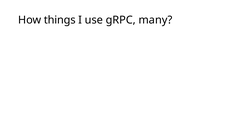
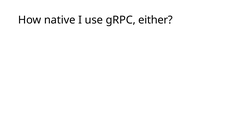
things: things -> native
many: many -> either
